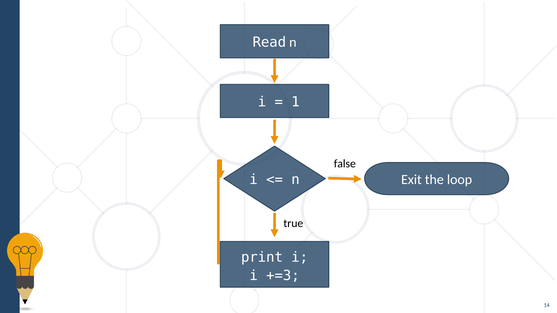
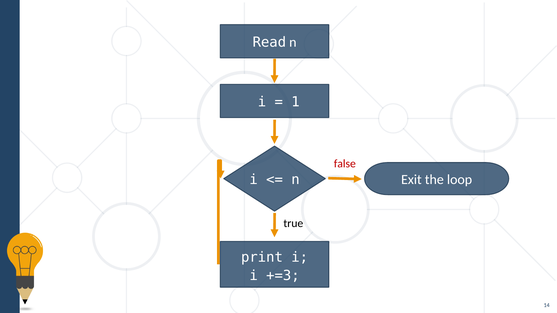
false colour: black -> red
